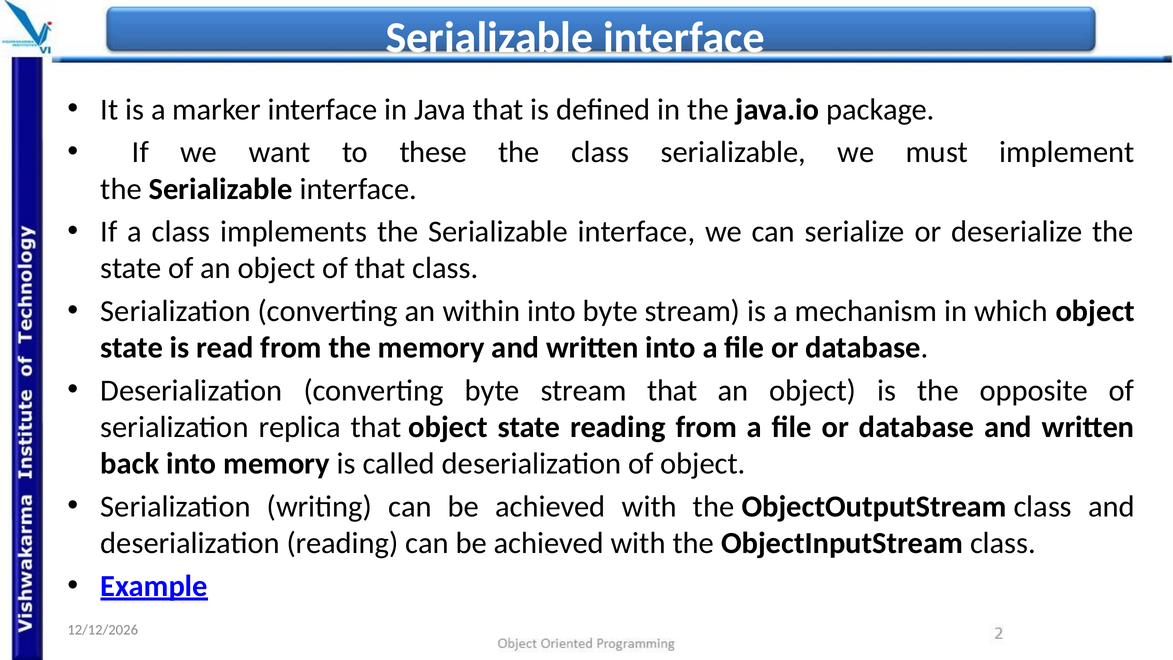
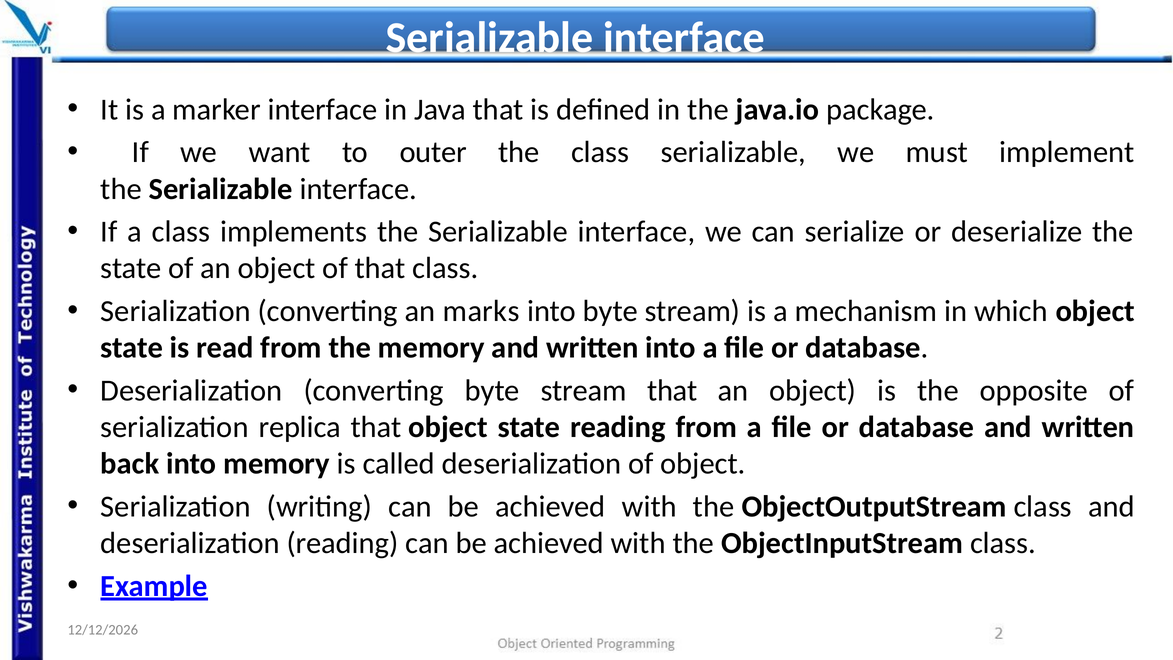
these: these -> outer
within: within -> marks
